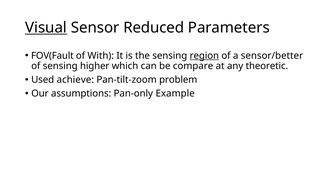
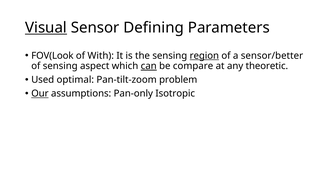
Reduced: Reduced -> Defining
FOV(Fault: FOV(Fault -> FOV(Look
higher: higher -> aspect
can underline: none -> present
achieve: achieve -> optimal
Our underline: none -> present
Example: Example -> Isotropic
